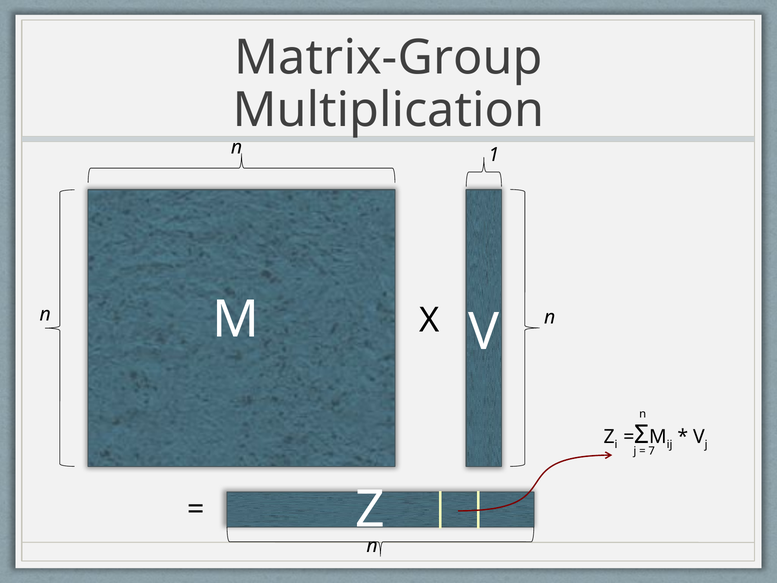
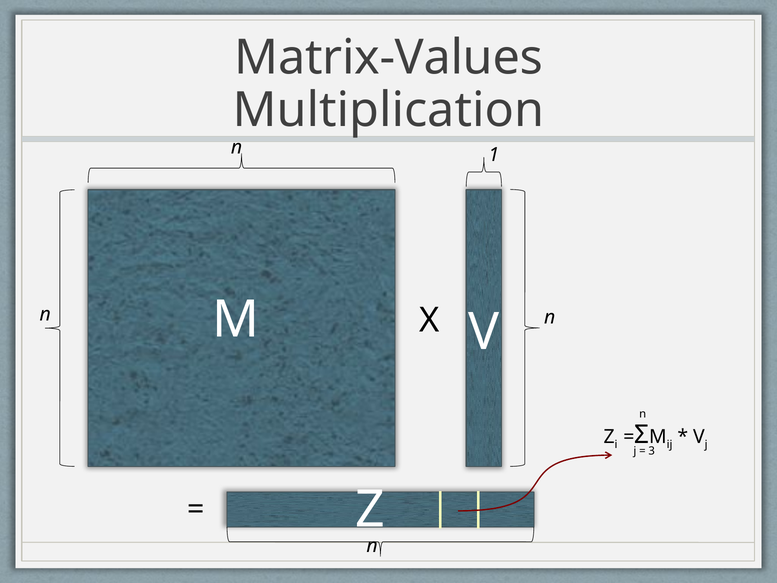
Matrix-Group: Matrix-Group -> Matrix-Values
7: 7 -> 3
